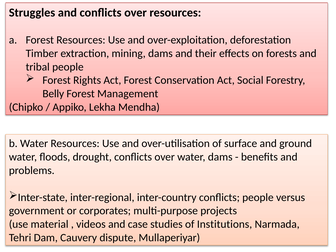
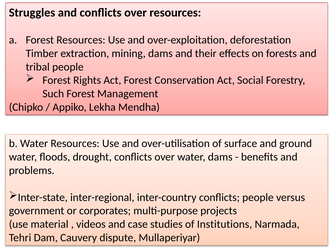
Belly: Belly -> Such
